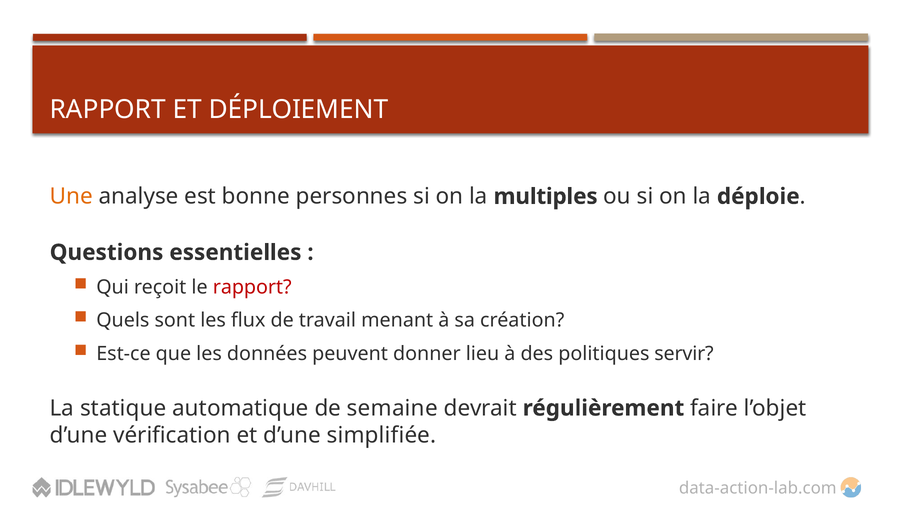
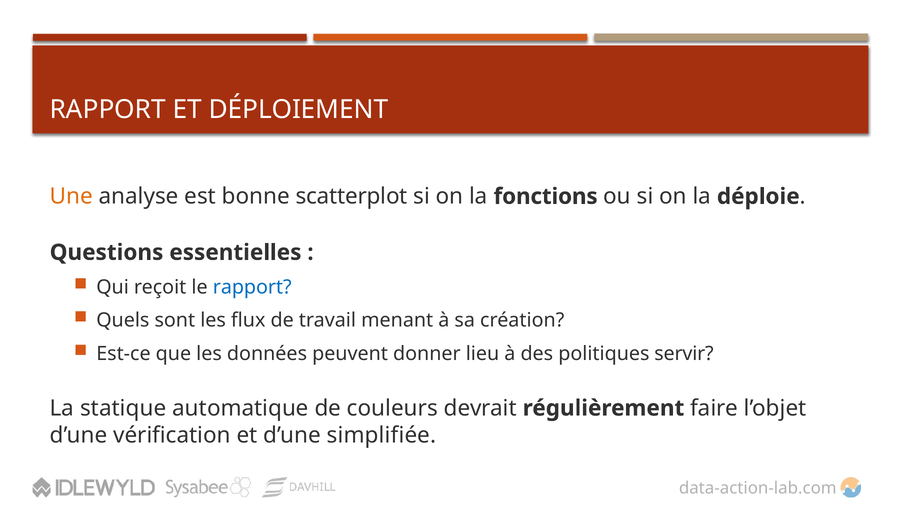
personnes: personnes -> scatterplot
multiples: multiples -> fonctions
rapport at (252, 287) colour: red -> blue
semaine: semaine -> couleurs
